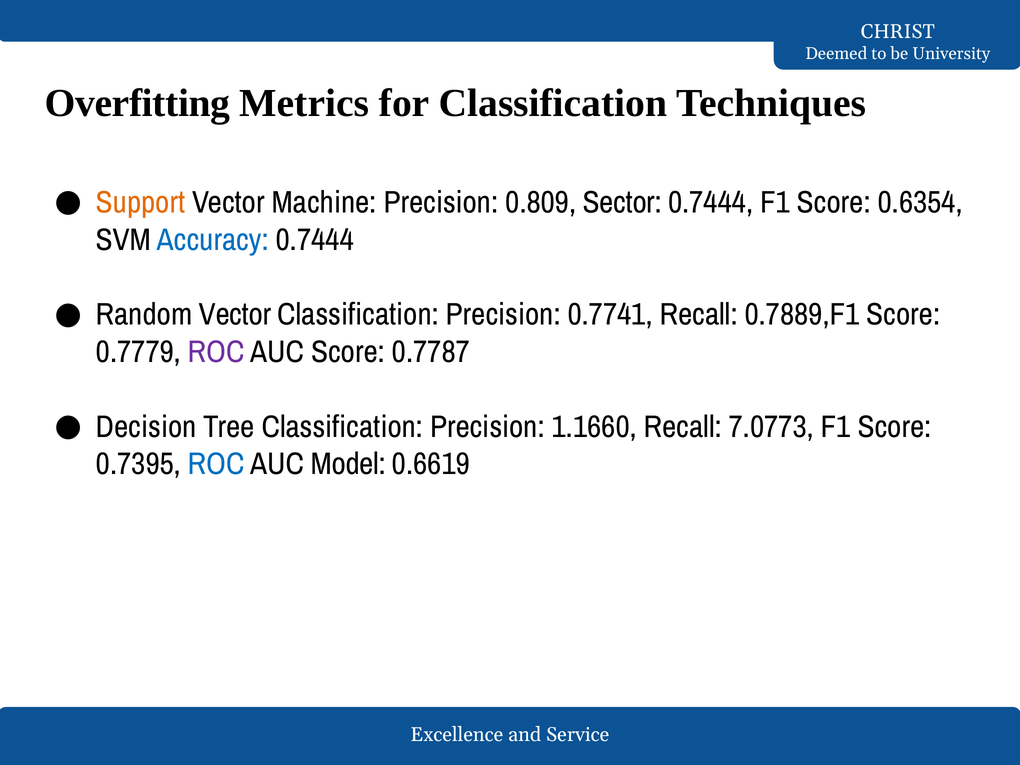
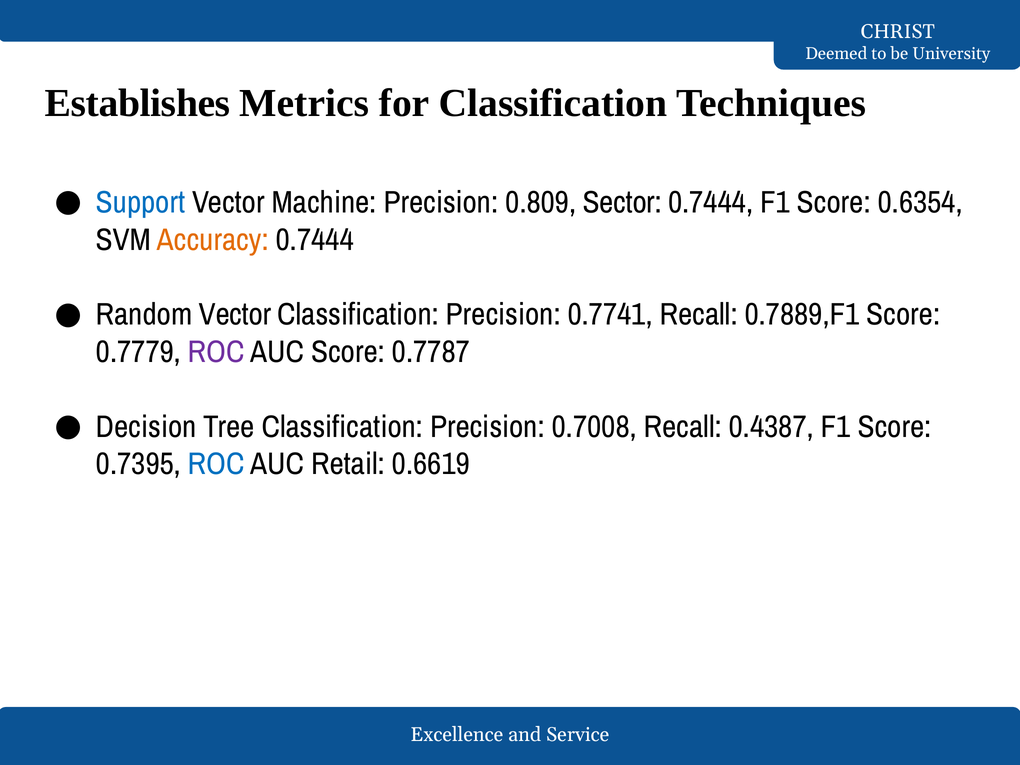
Overfitting: Overfitting -> Establishes
Support colour: orange -> blue
Accuracy colour: blue -> orange
1.1660: 1.1660 -> 0.7008
7.0773: 7.0773 -> 0.4387
Model: Model -> Retail
